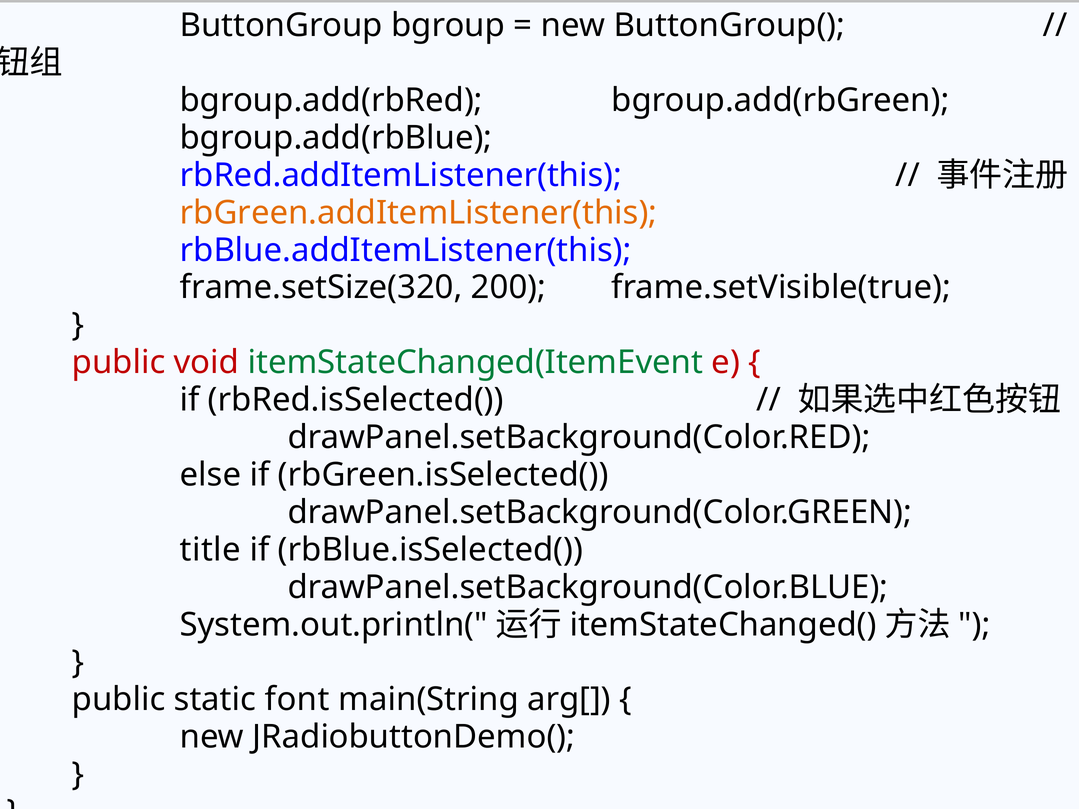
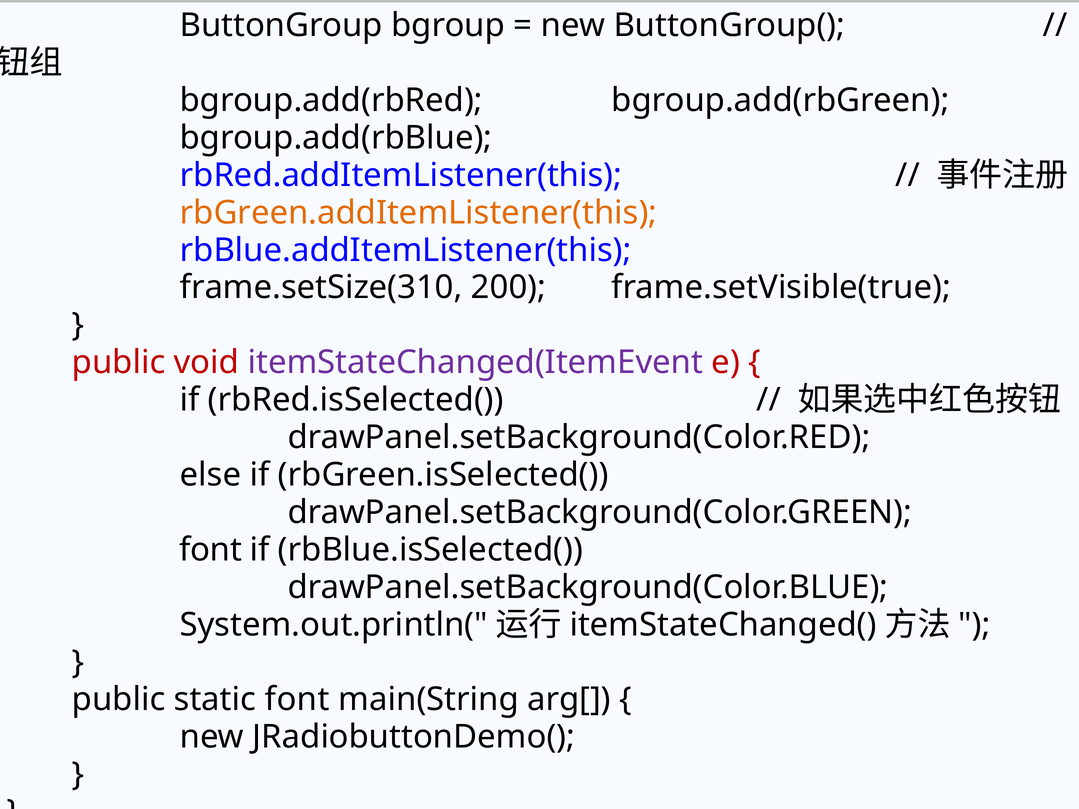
frame.setSize(320: frame.setSize(320 -> frame.setSize(310
itemStateChanged(ItemEvent colour: green -> purple
title at (210, 550): title -> font
